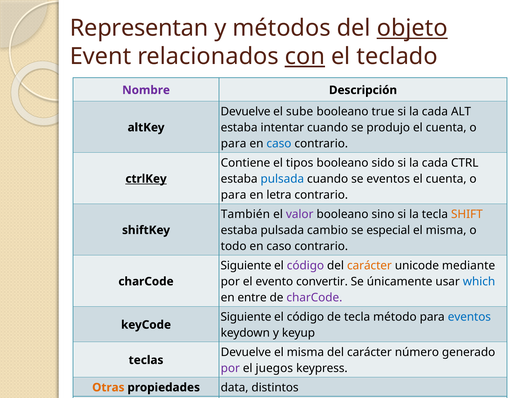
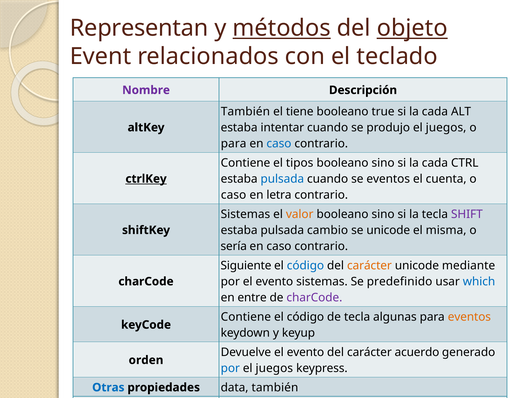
métodos underline: none -> present
con underline: present -> none
Devuelve at (246, 111): Devuelve -> También
sube: sube -> tiene
produjo el cuenta: cuenta -> juegos
sido at (383, 163): sido -> sino
para at (234, 195): para -> caso
También at (245, 214): También -> Sistemas
valor colour: purple -> orange
SHIFT colour: orange -> purple
se especial: especial -> unicode
todo: todo -> sería
código at (305, 265) colour: purple -> blue
evento convertir: convertir -> sistemas
únicamente: únicamente -> predefinido
Siguiente at (246, 316): Siguiente -> Contiene
método: método -> algunas
eventos at (469, 316) colour: blue -> orange
Devuelve el misma: misma -> evento
número: número -> acuerdo
teclas: teclas -> orden
por at (230, 368) colour: purple -> blue
Otras at (108, 387) colour: orange -> blue
data distintos: distintos -> también
